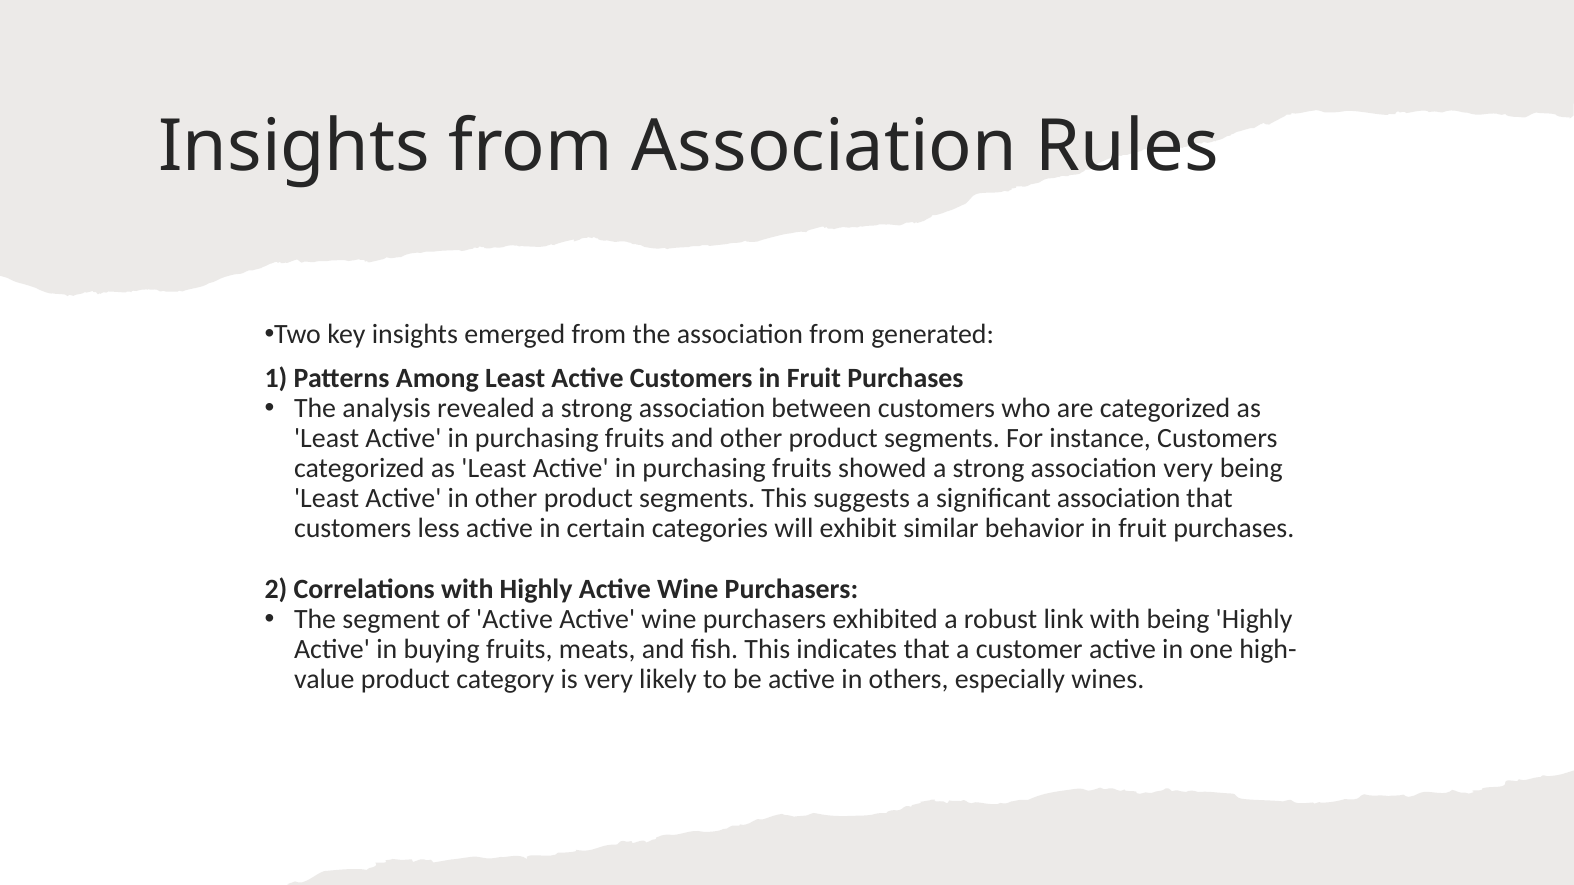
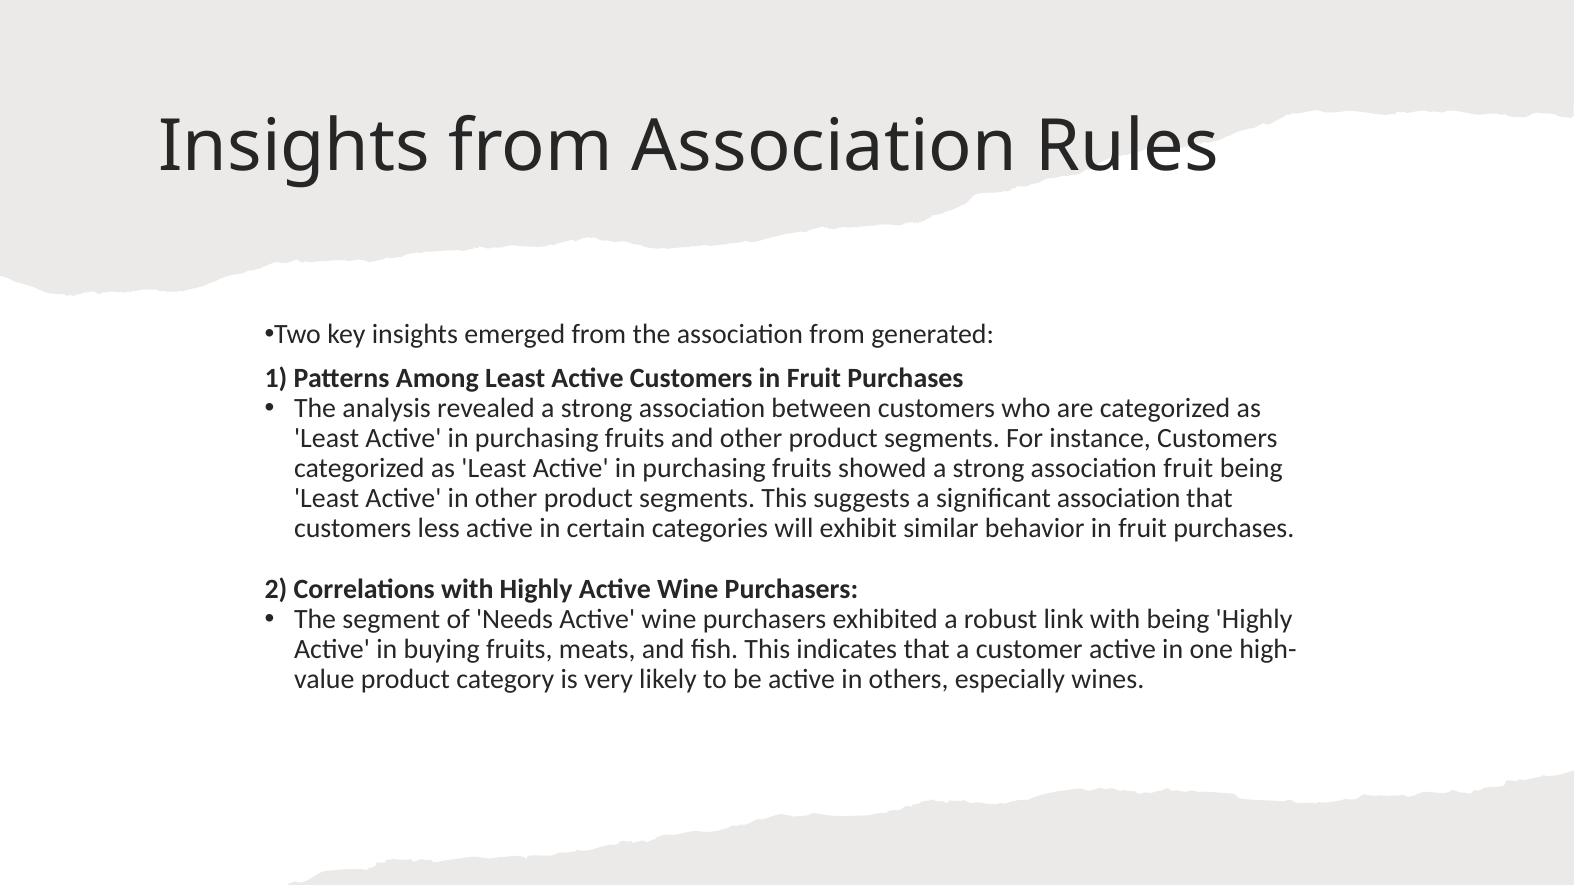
association very: very -> fruit
of Active: Active -> Needs
